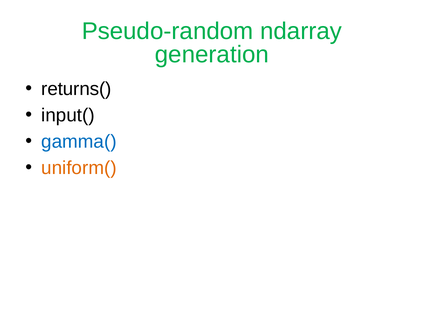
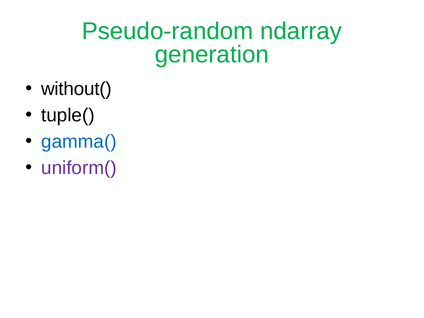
returns(: returns( -> without(
input(: input( -> tuple(
uniform( colour: orange -> purple
